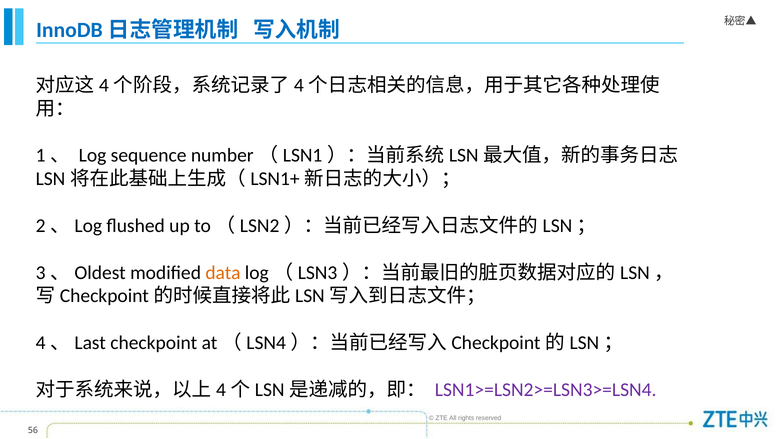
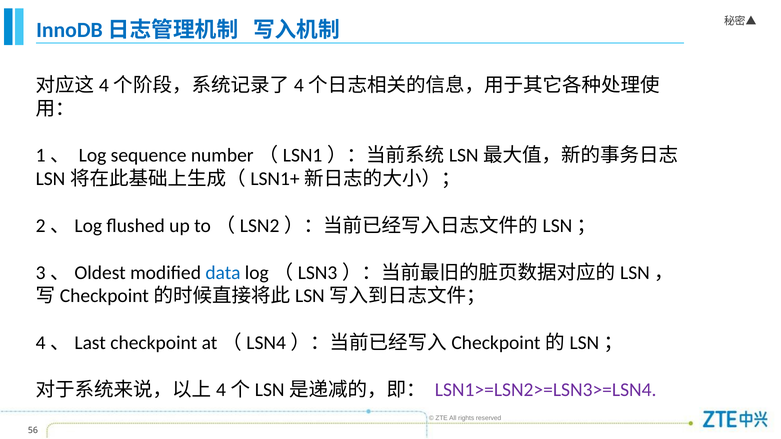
data colour: orange -> blue
